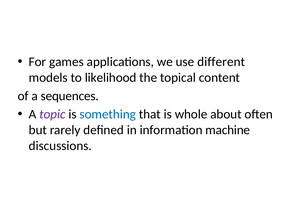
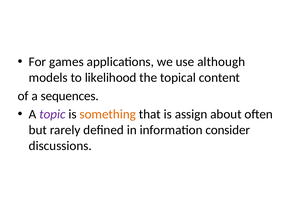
different: different -> although
something colour: blue -> orange
whole: whole -> assign
machine: machine -> consider
